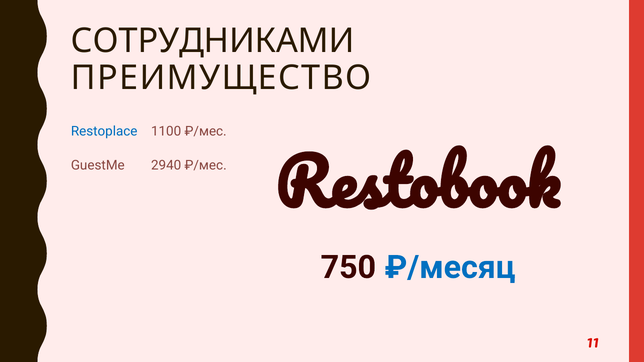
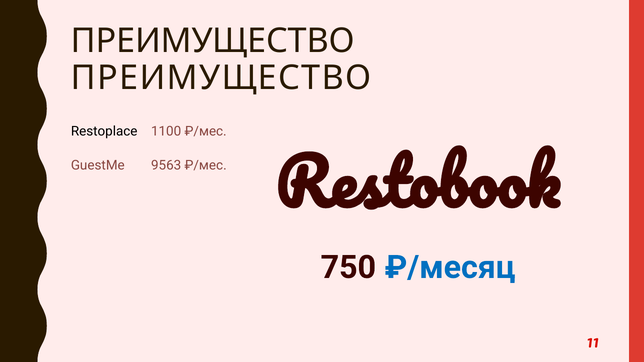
СОТРУДНИКАМИ at (213, 41): СОТРУДНИКАМИ -> ПРЕИМУЩЕСТВО
Restoplace colour: blue -> black
2940: 2940 -> 9563
